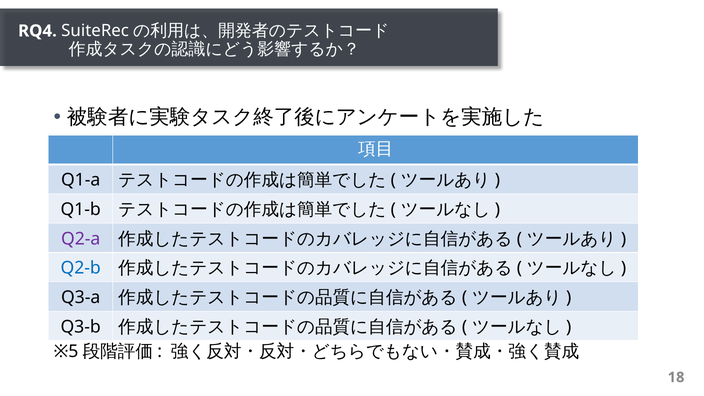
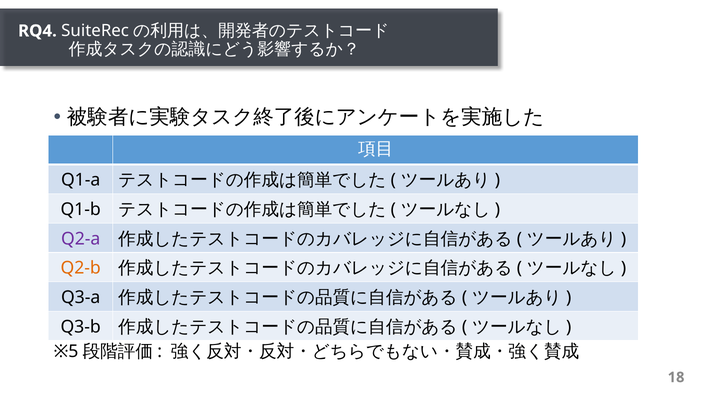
Q2-b colour: blue -> orange
